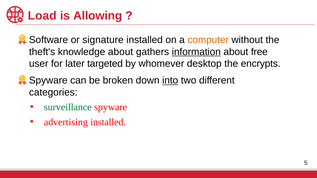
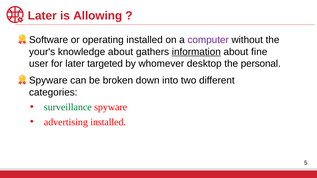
Load at (42, 16): Load -> Later
signature: signature -> operating
computer colour: orange -> purple
theft's: theft's -> your's
free: free -> fine
encrypts: encrypts -> personal
into underline: present -> none
